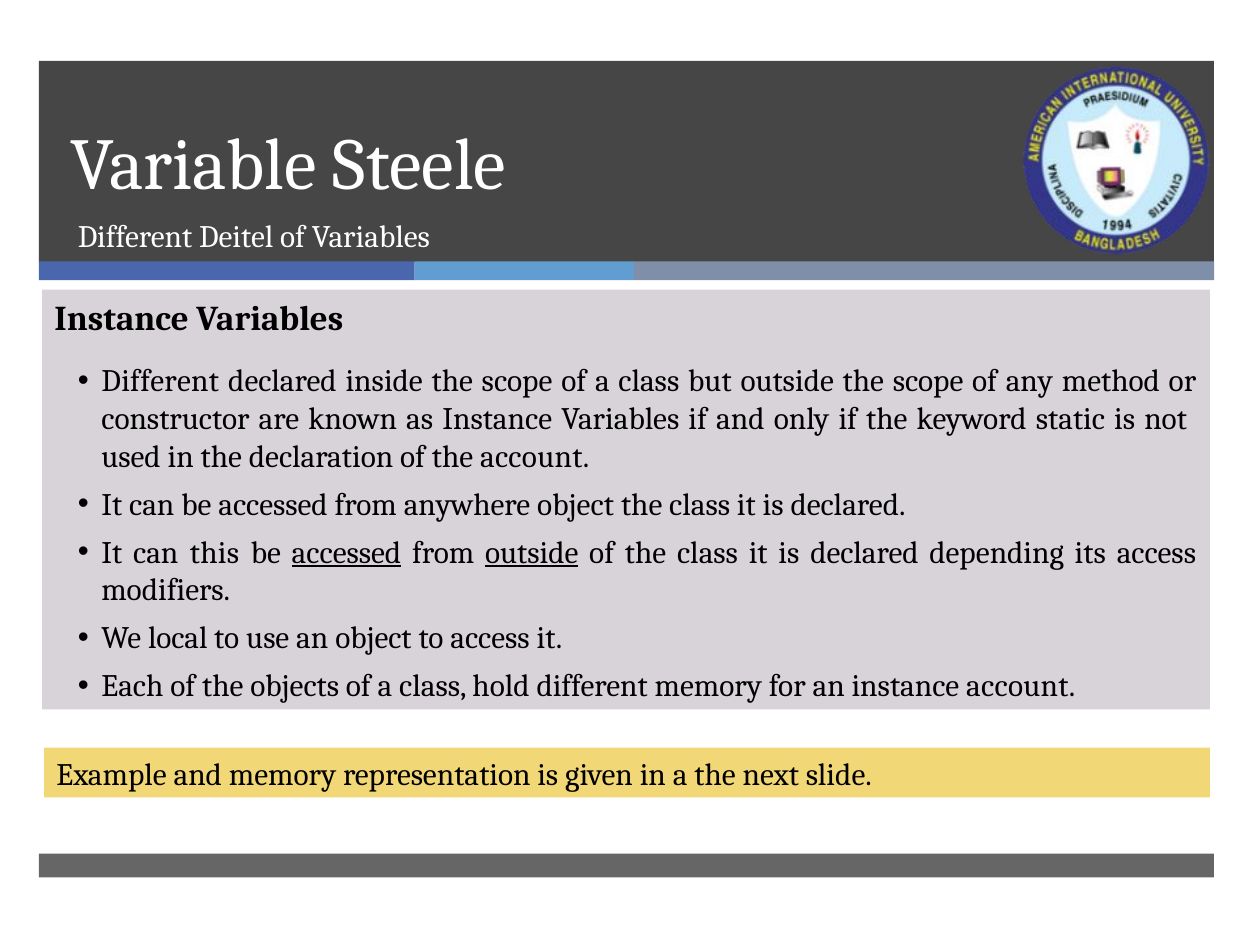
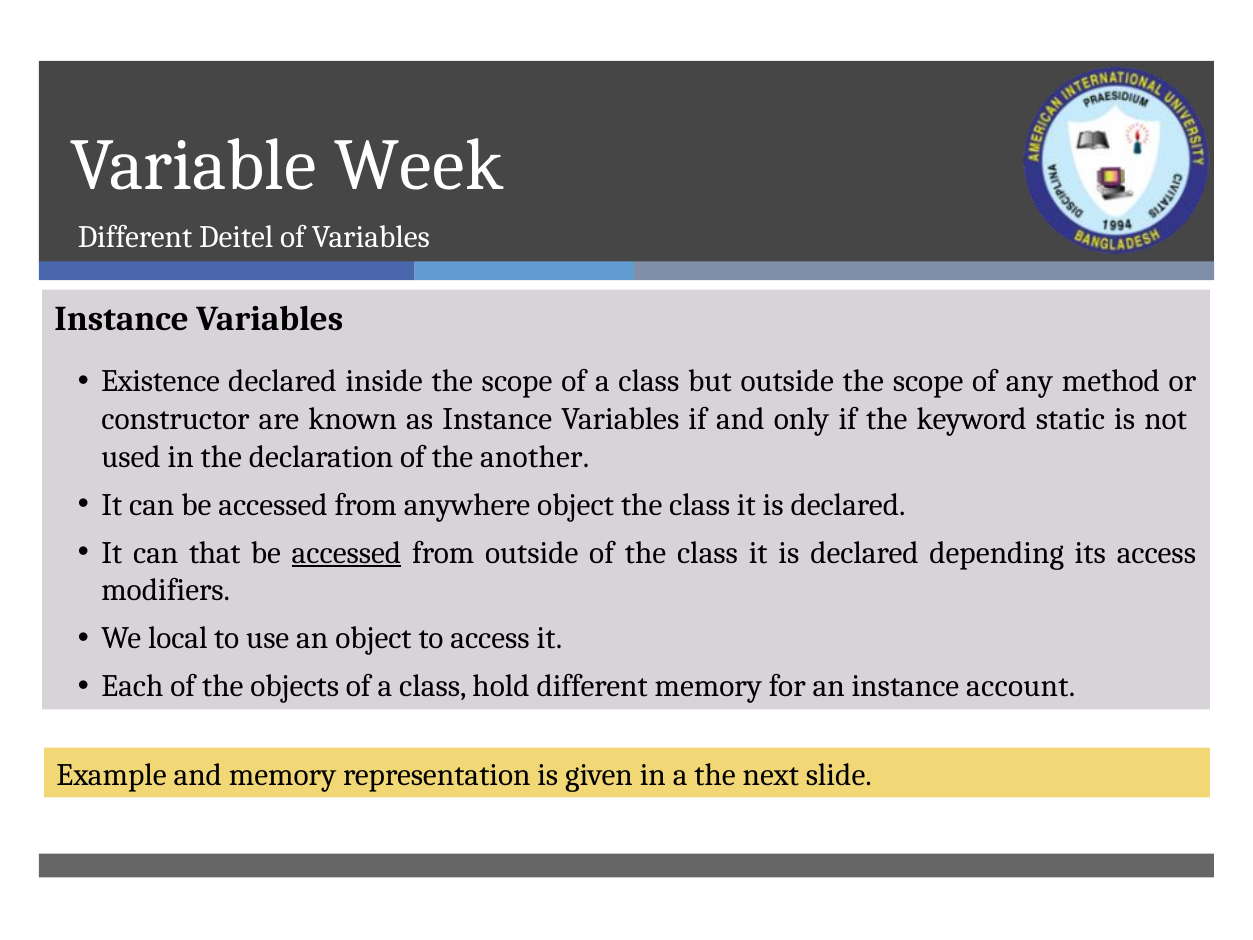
Steele: Steele -> Week
Different at (160, 381): Different -> Existence
the account: account -> another
this: this -> that
outside at (532, 553) underline: present -> none
